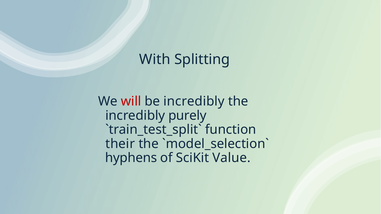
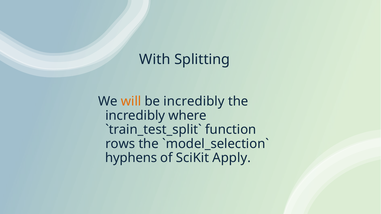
will colour: red -> orange
purely: purely -> where
their: their -> rows
Value: Value -> Apply
